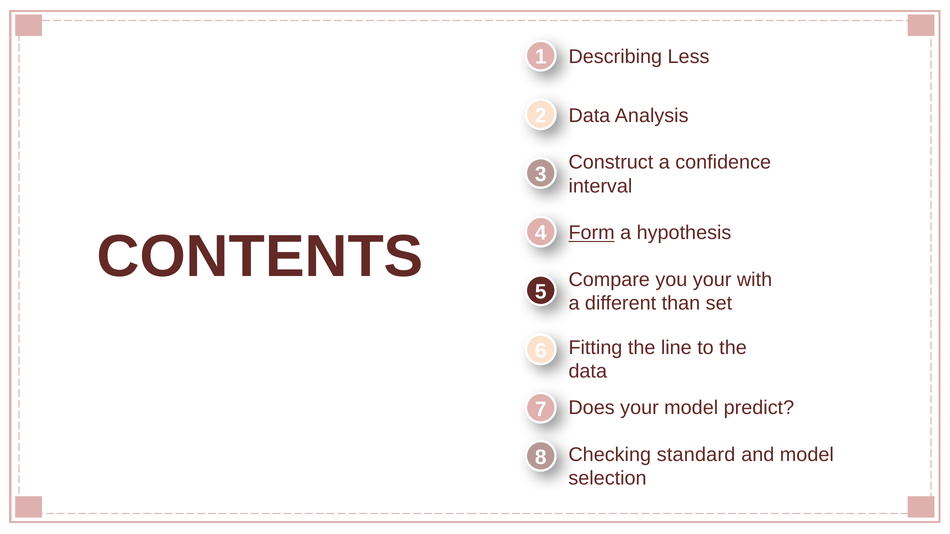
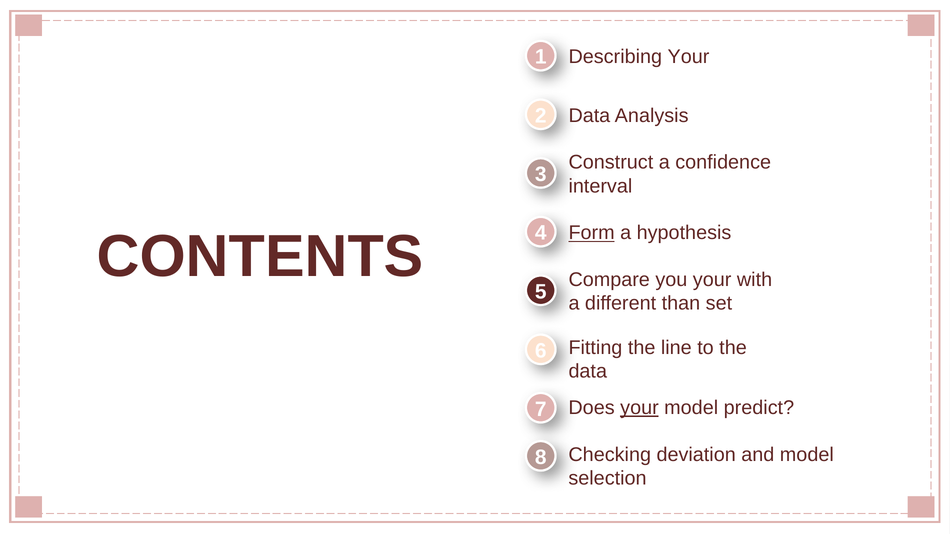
Less at (689, 57): Less -> Your
your at (639, 408) underline: none -> present
standard: standard -> deviation
